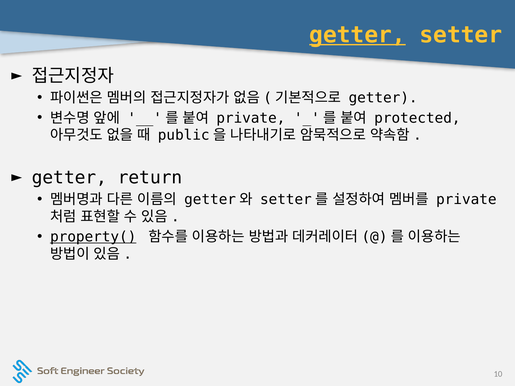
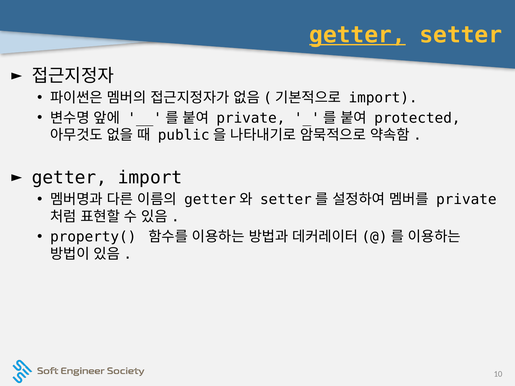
getter at (383, 98): getter -> import
getter return: return -> import
property( underline: present -> none
